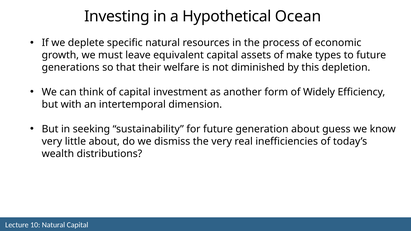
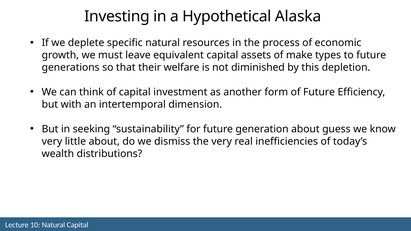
Ocean: Ocean -> Alaska
of Widely: Widely -> Future
